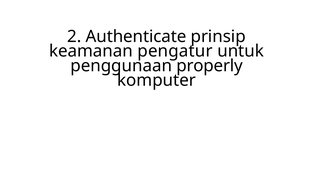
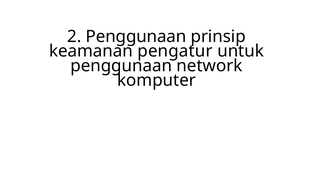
2 Authenticate: Authenticate -> Penggunaan
properly: properly -> network
